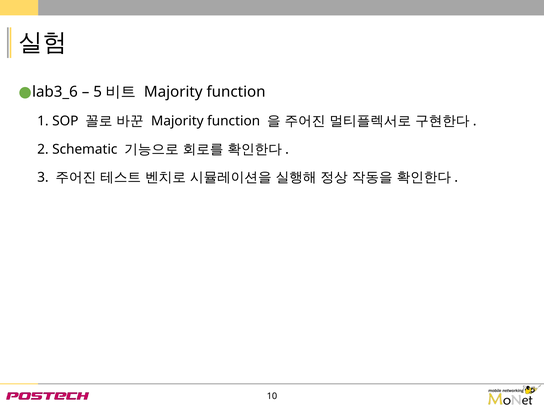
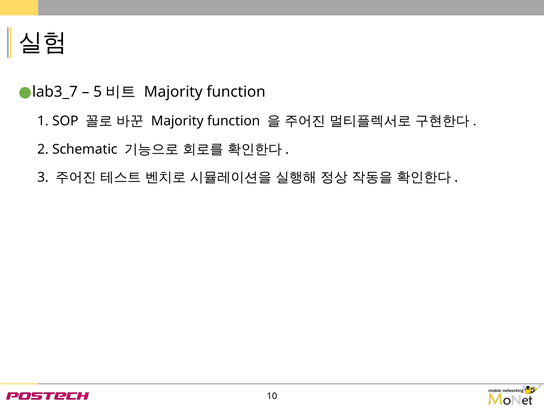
lab3_6: lab3_6 -> lab3_7
